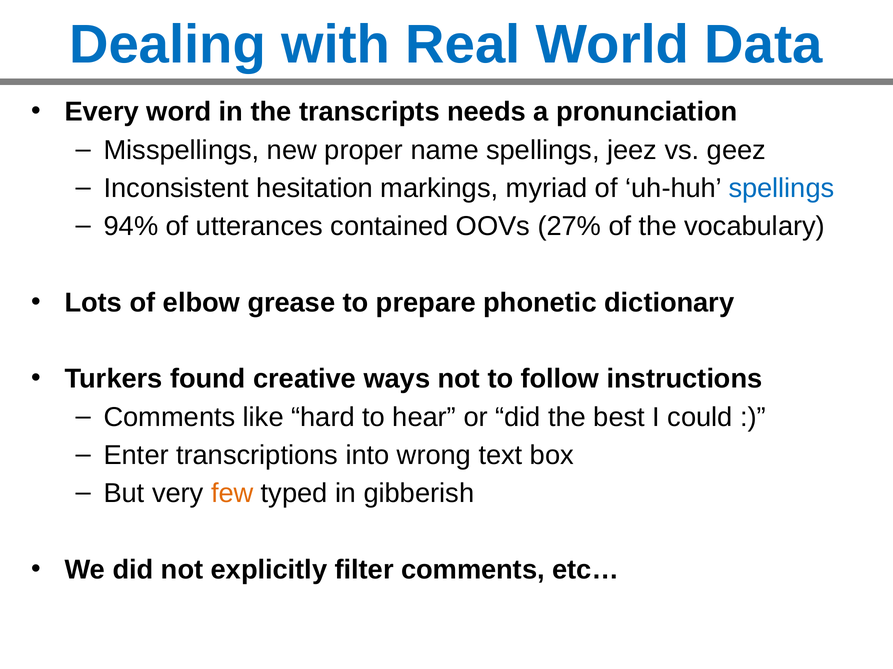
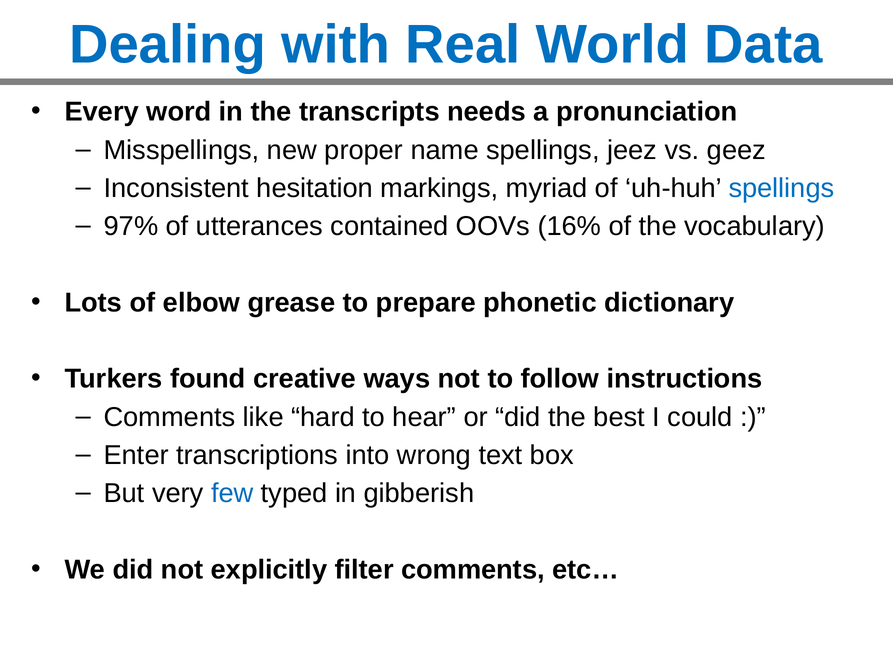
94%: 94% -> 97%
27%: 27% -> 16%
few colour: orange -> blue
